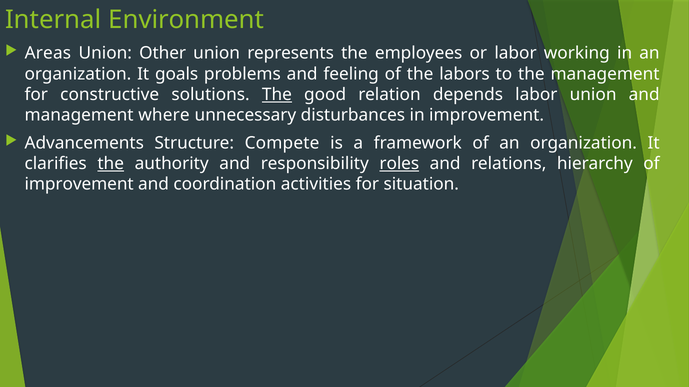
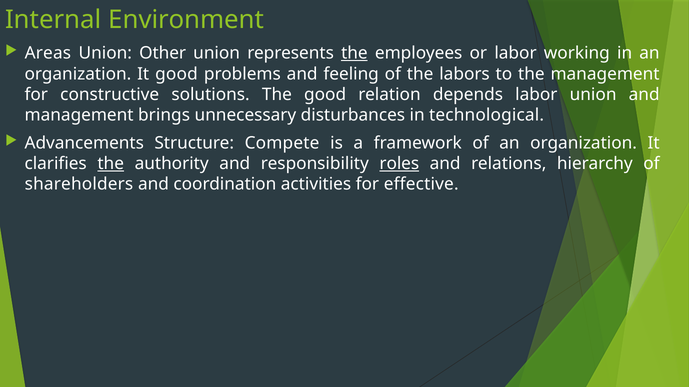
the at (354, 53) underline: none -> present
It goals: goals -> good
The at (277, 95) underline: present -> none
where: where -> brings
in improvement: improvement -> technological
improvement at (79, 185): improvement -> shareholders
situation: situation -> effective
